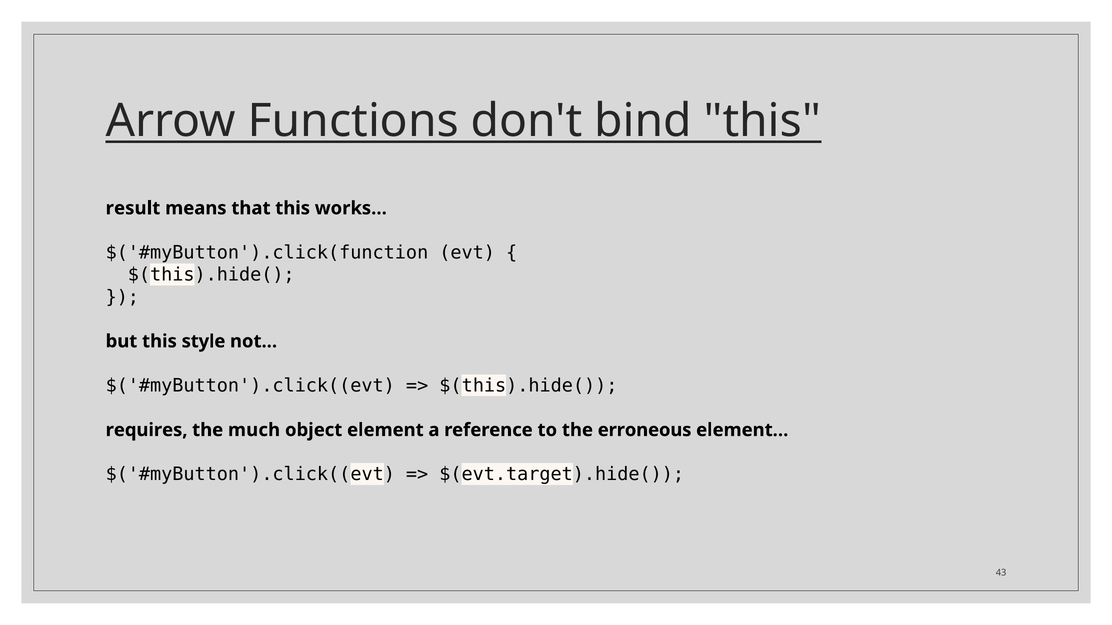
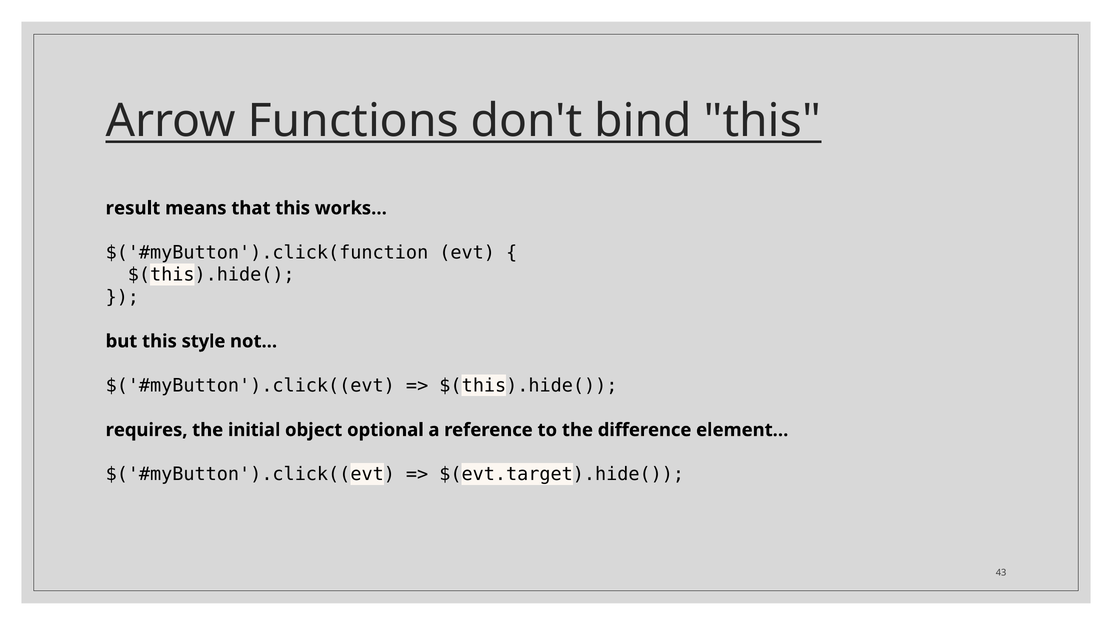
much: much -> initial
element: element -> optional
erroneous: erroneous -> difference
